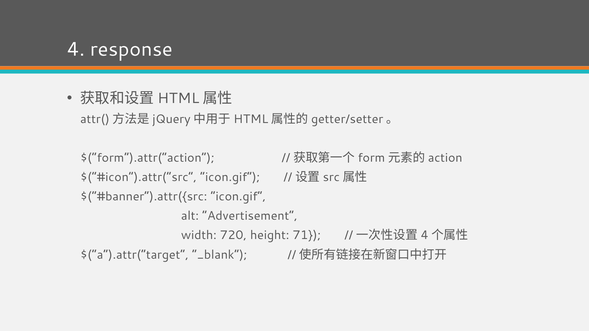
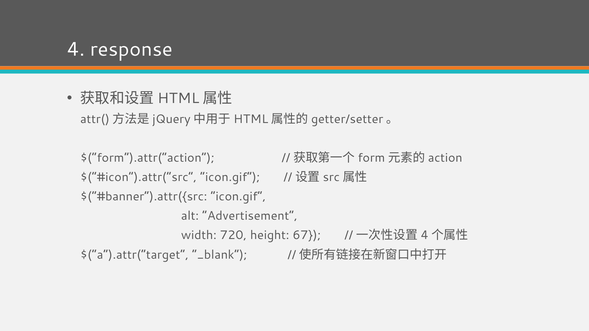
71: 71 -> 67
